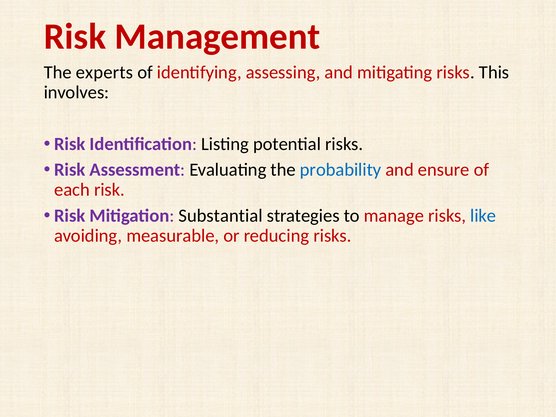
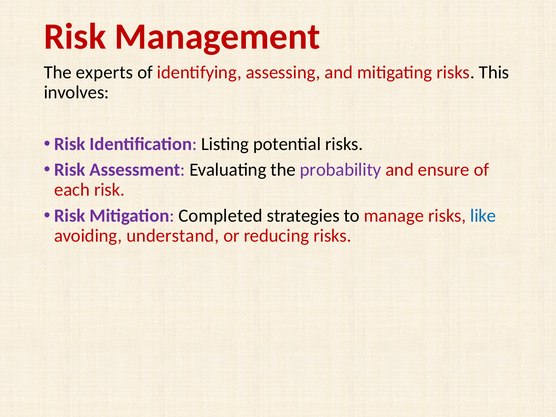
probability colour: blue -> purple
Substantial: Substantial -> Completed
measurable: measurable -> understand
